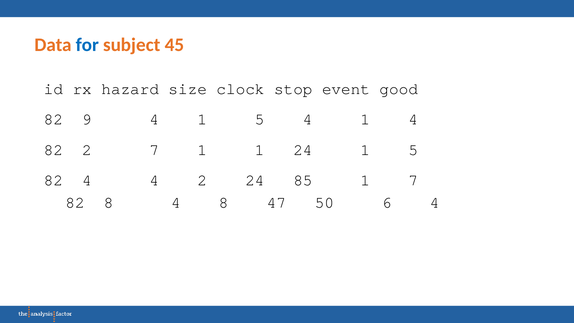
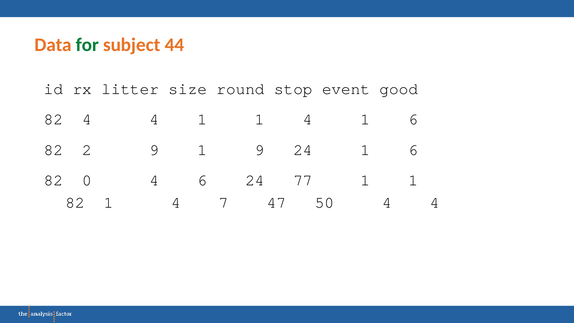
for colour: blue -> green
45: 45 -> 44
hazard: hazard -> litter
clock: clock -> round
82 9: 9 -> 4
4 1 5: 5 -> 1
4 1 4: 4 -> 6
2 7: 7 -> 9
1 1: 1 -> 9
24 1 5: 5 -> 6
82 4: 4 -> 0
4 2: 2 -> 6
85: 85 -> 77
7 at (413, 180): 7 -> 1
82 8: 8 -> 1
4 8: 8 -> 7
50 6: 6 -> 4
